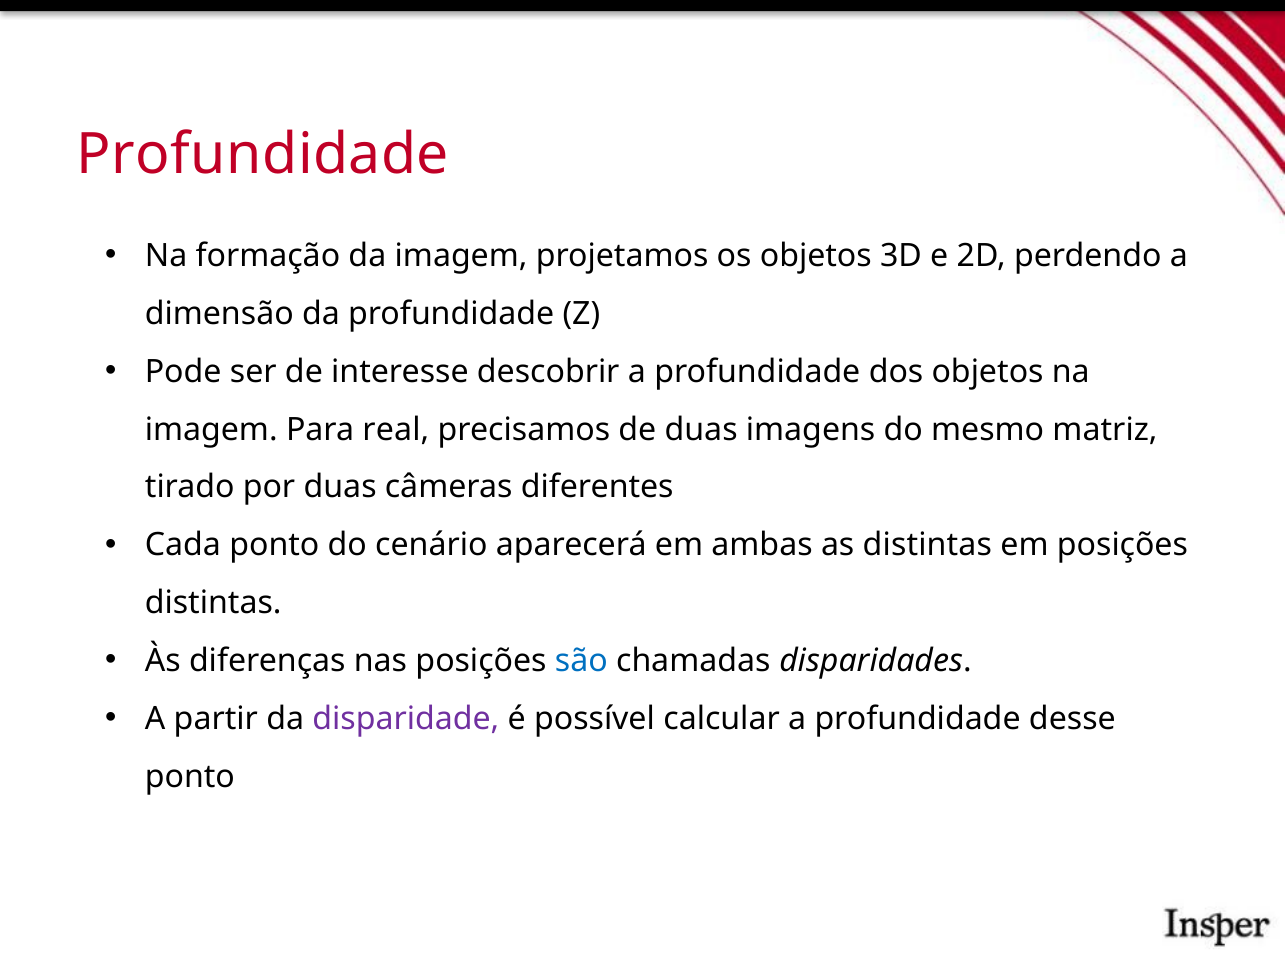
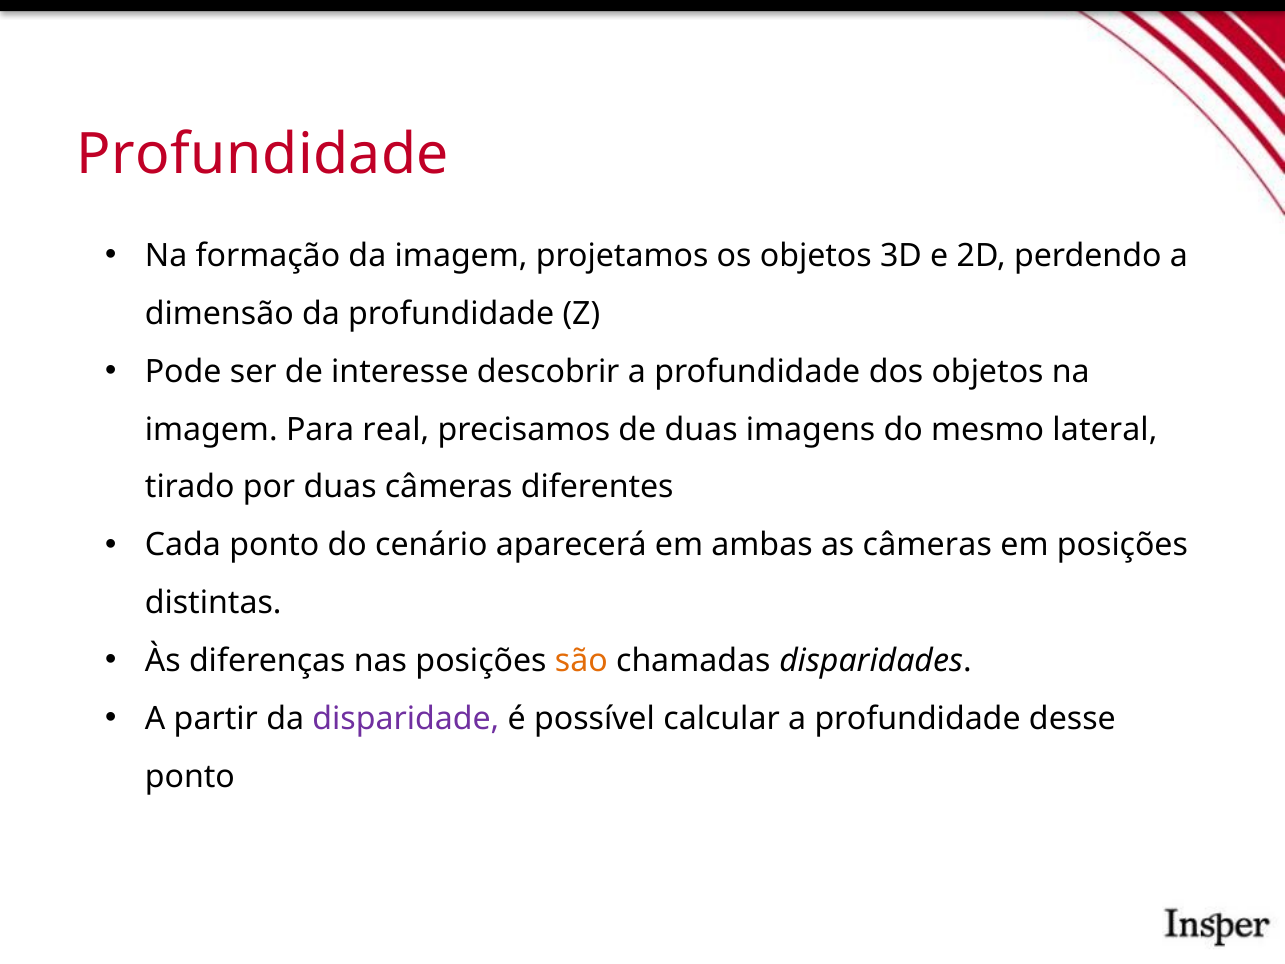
matriz: matriz -> lateral
as distintas: distintas -> câmeras
são colour: blue -> orange
